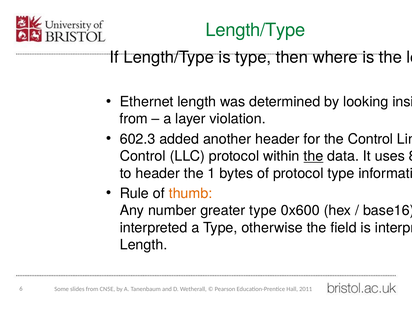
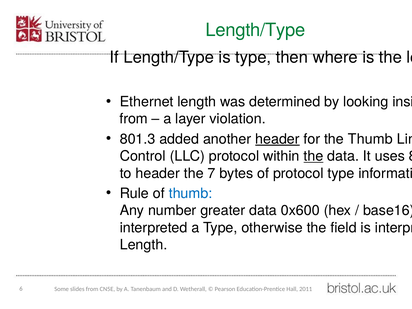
602.3: 602.3 -> 801.3
header at (277, 139) underline: none -> present
the Control: Control -> Thumb
1: 1 -> 7
thumb at (191, 193) colour: orange -> blue
greater type: type -> data
